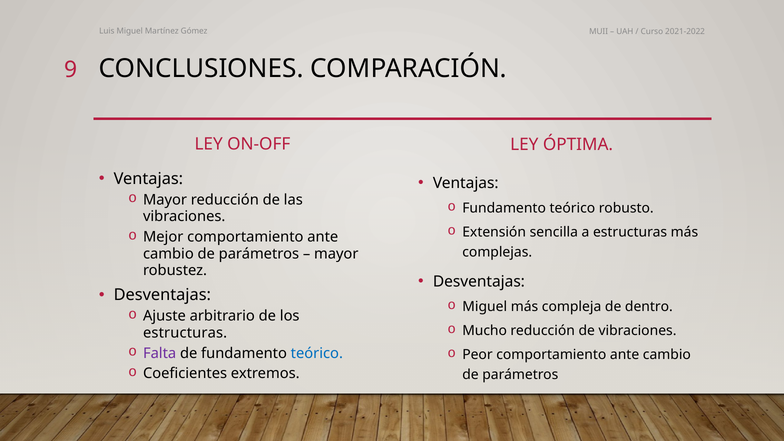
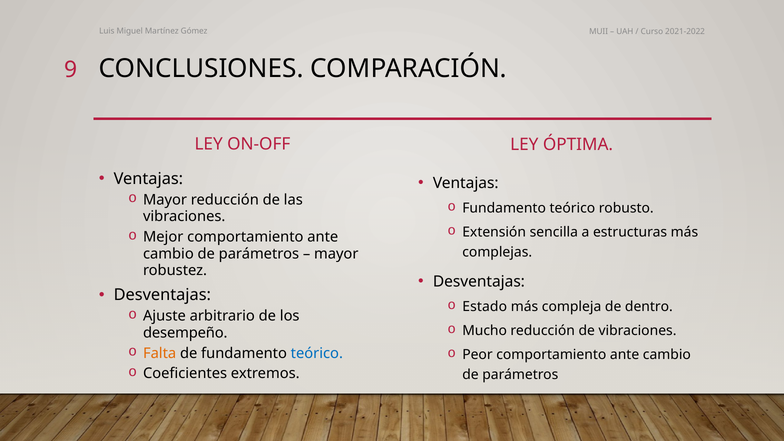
Miguel at (485, 307): Miguel -> Estado
estructuras at (185, 333): estructuras -> desempeño
Falta colour: purple -> orange
